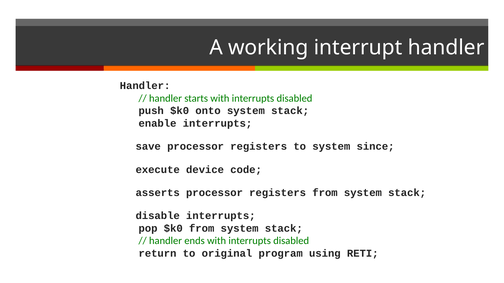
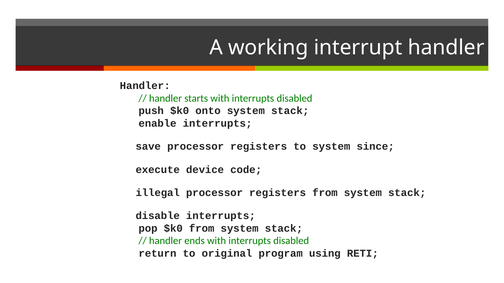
asserts: asserts -> illegal
